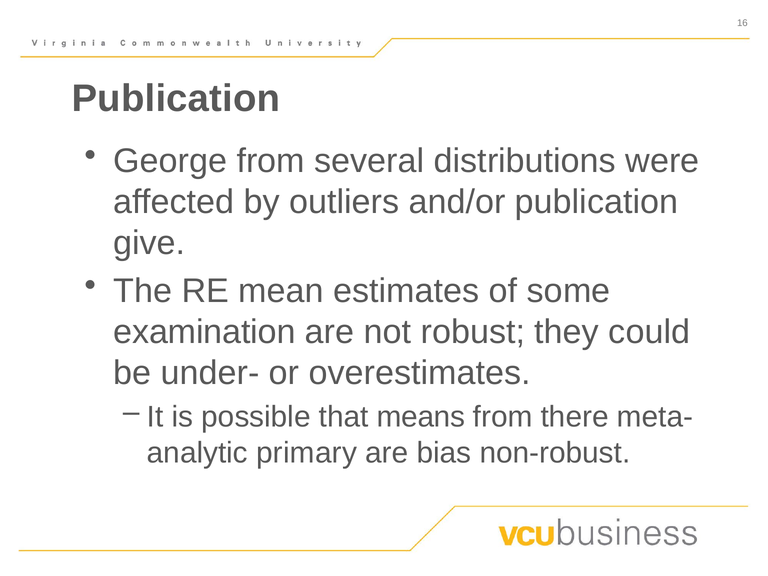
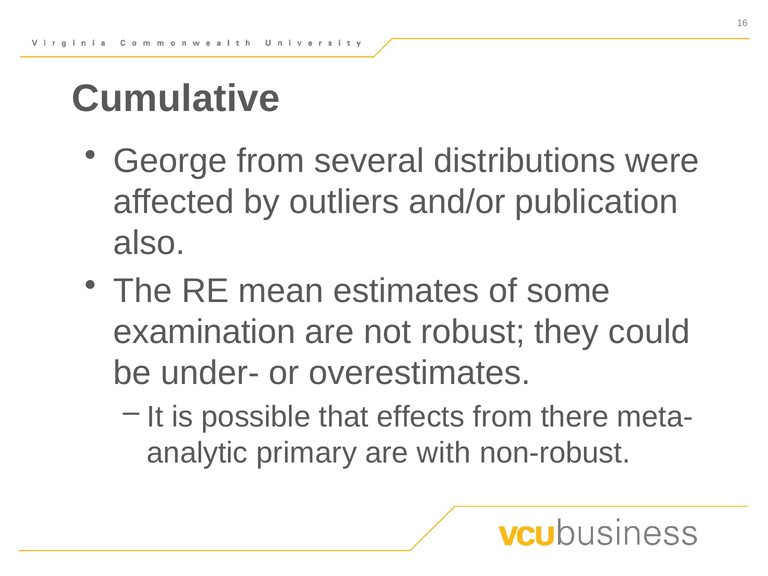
Publication at (176, 99): Publication -> Cumulative
give: give -> also
means: means -> effects
bias: bias -> with
